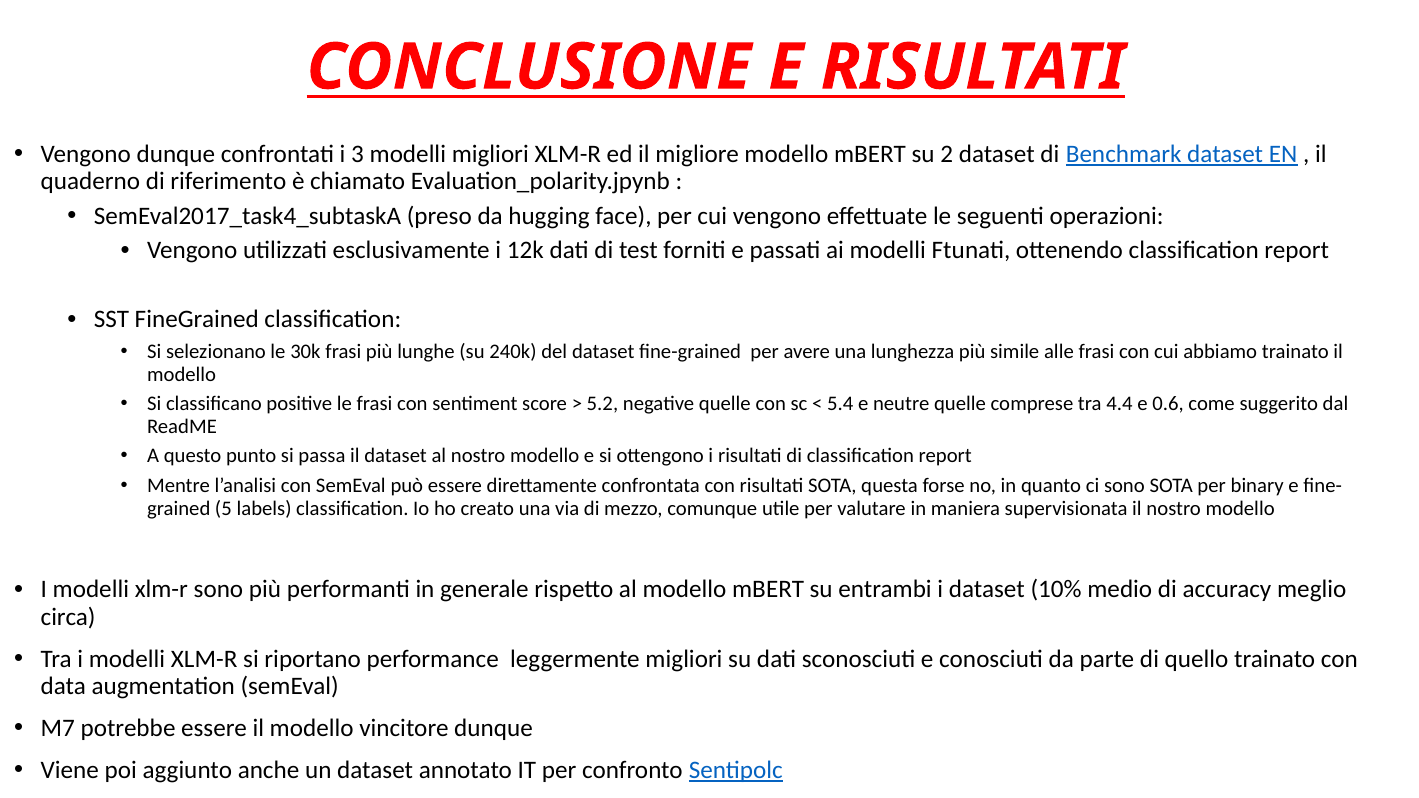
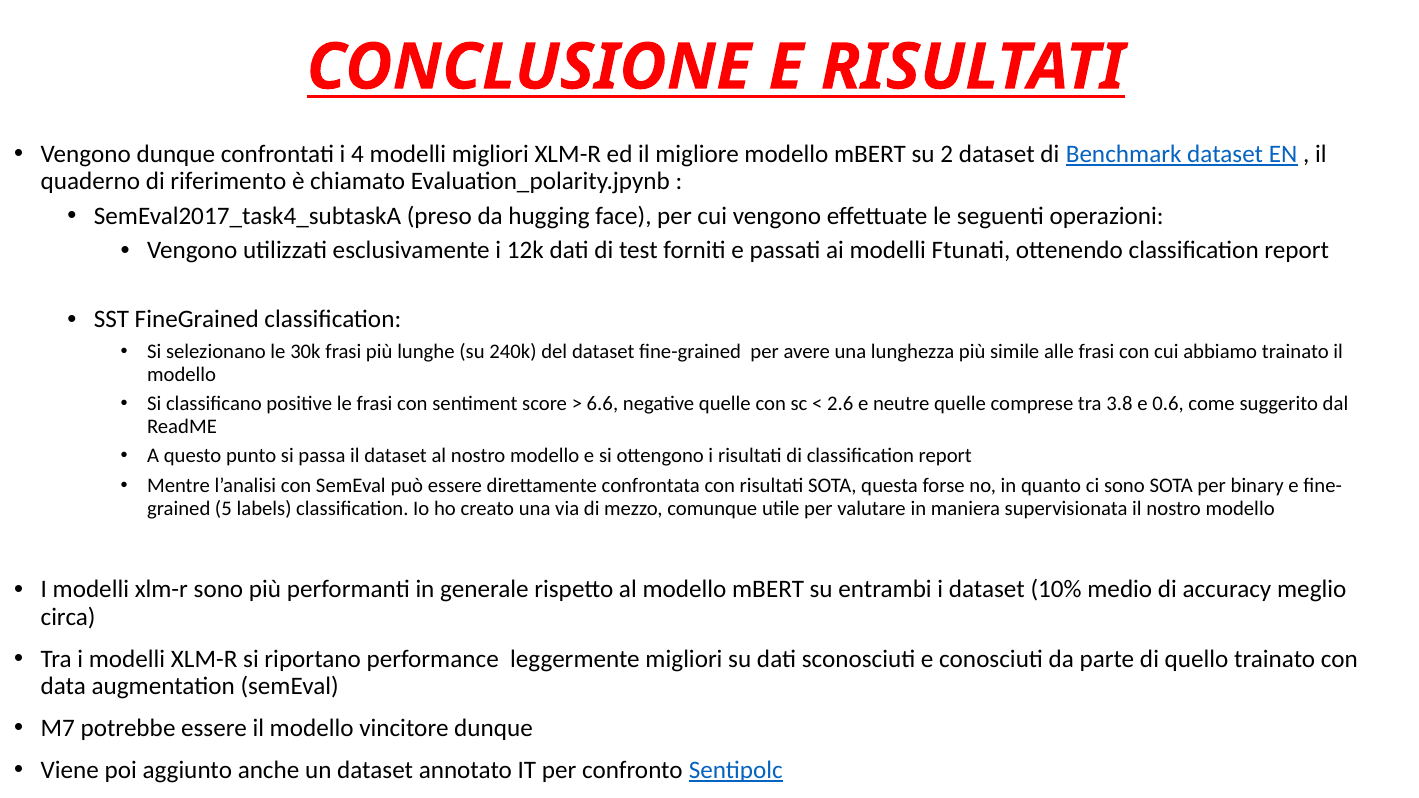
3: 3 -> 4
5.2: 5.2 -> 6.6
5.4: 5.4 -> 2.6
4.4: 4.4 -> 3.8
